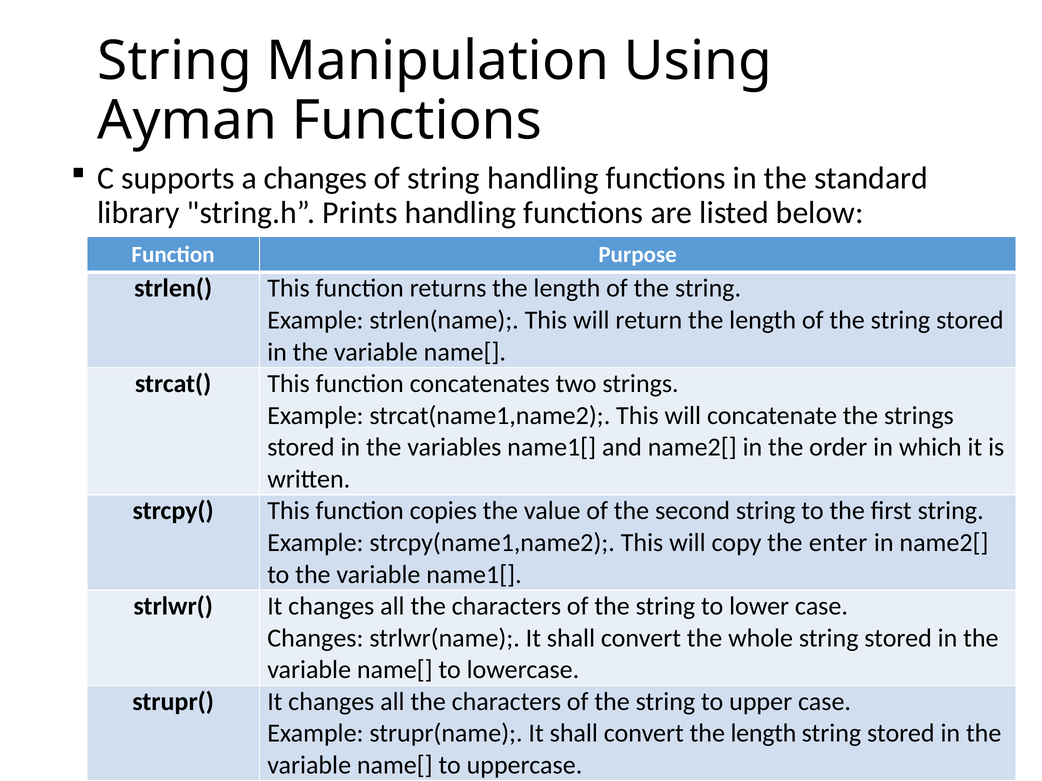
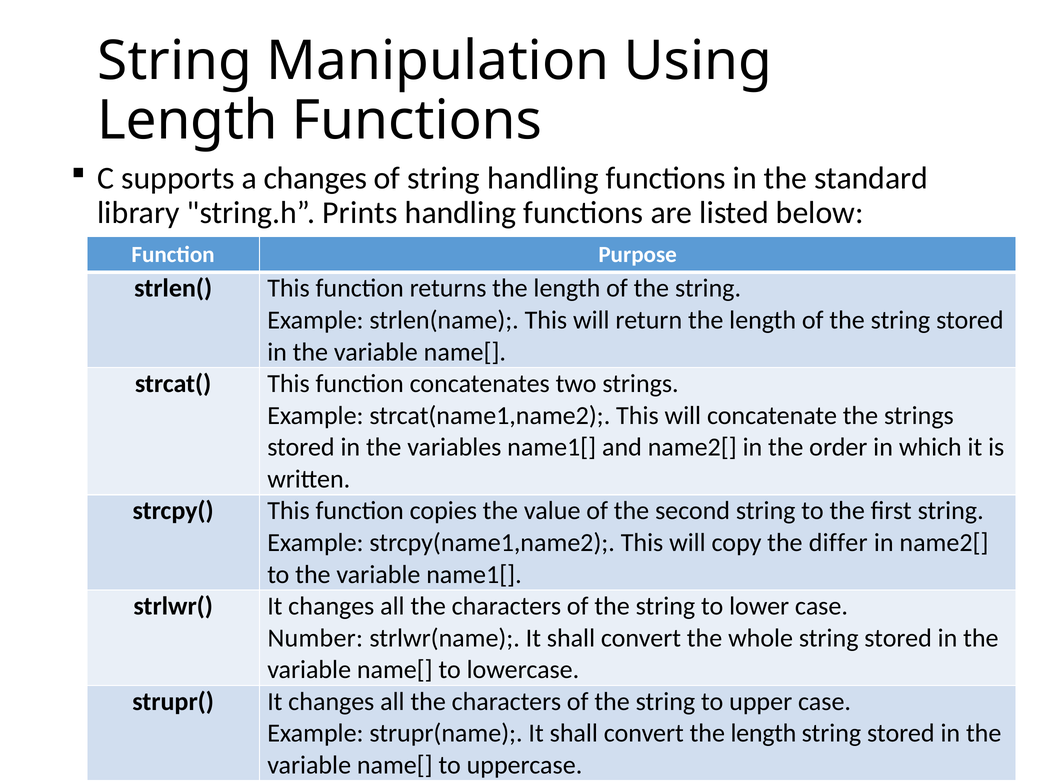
Ayman at (187, 121): Ayman -> Length
enter: enter -> differ
Changes at (315, 638): Changes -> Number
